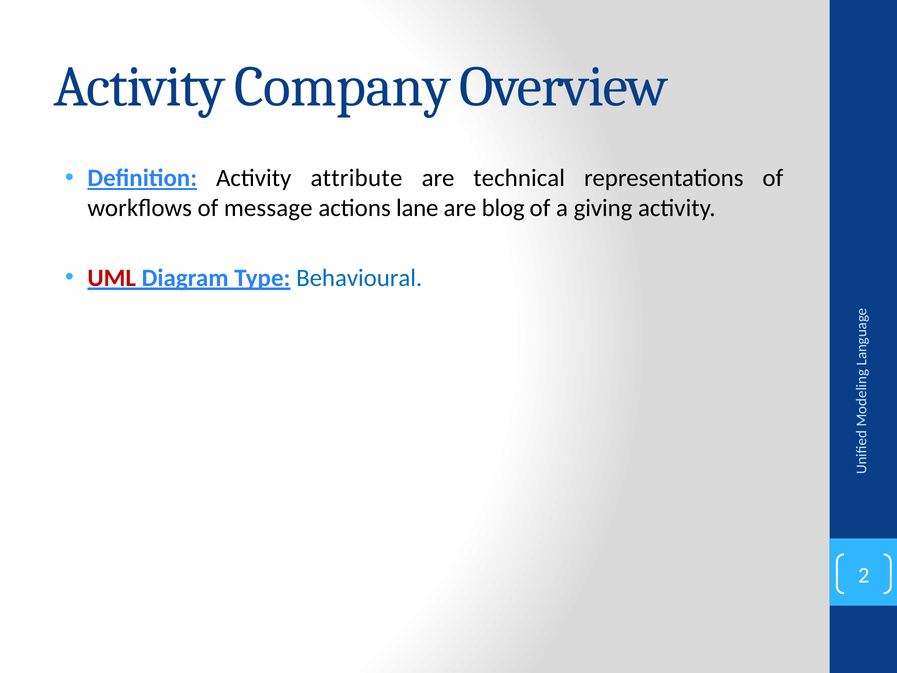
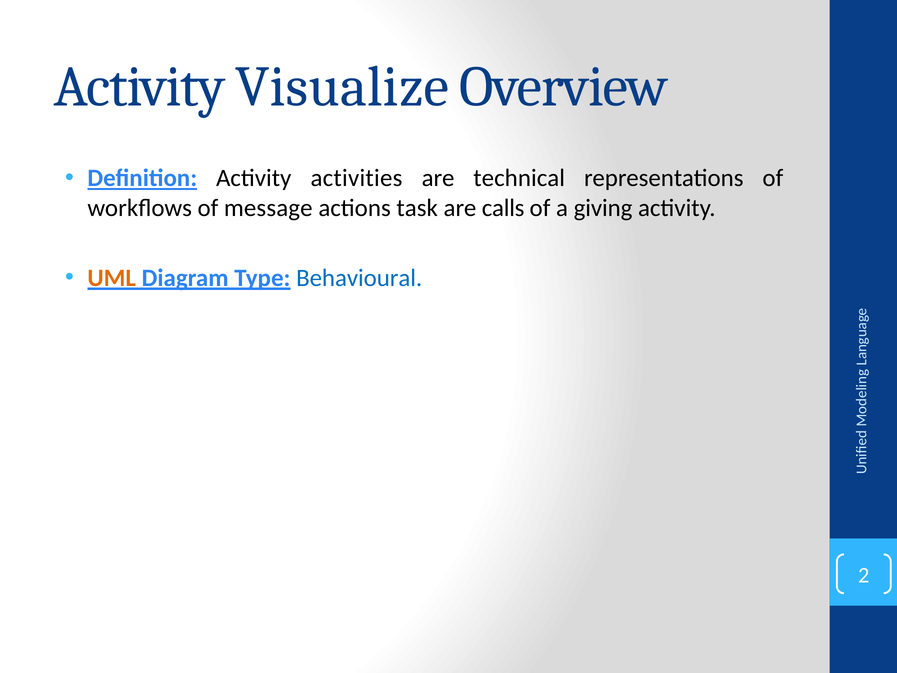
Company: Company -> Visualize
attribute: attribute -> activities
lane: lane -> task
blog: blog -> calls
UML colour: red -> orange
